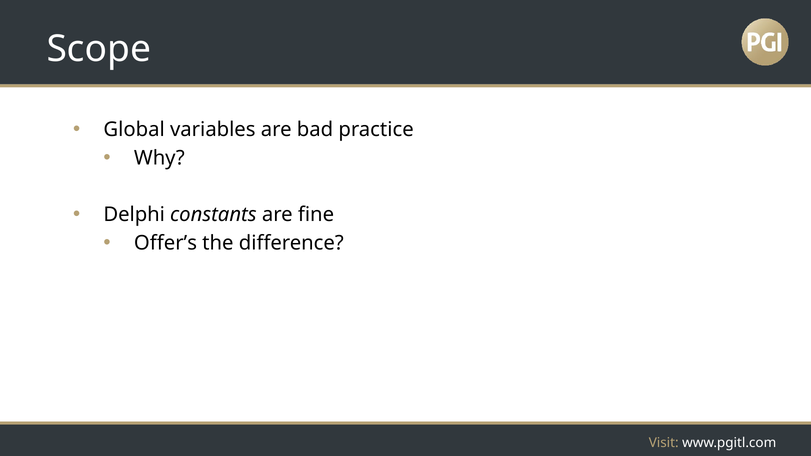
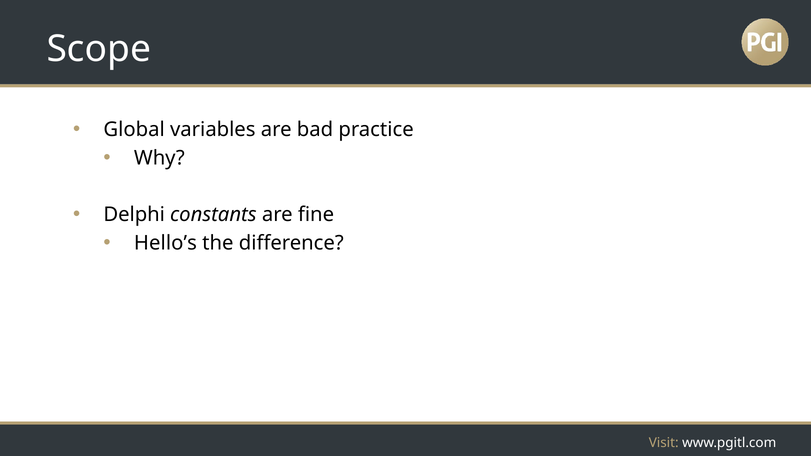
Offer’s: Offer’s -> Hello’s
